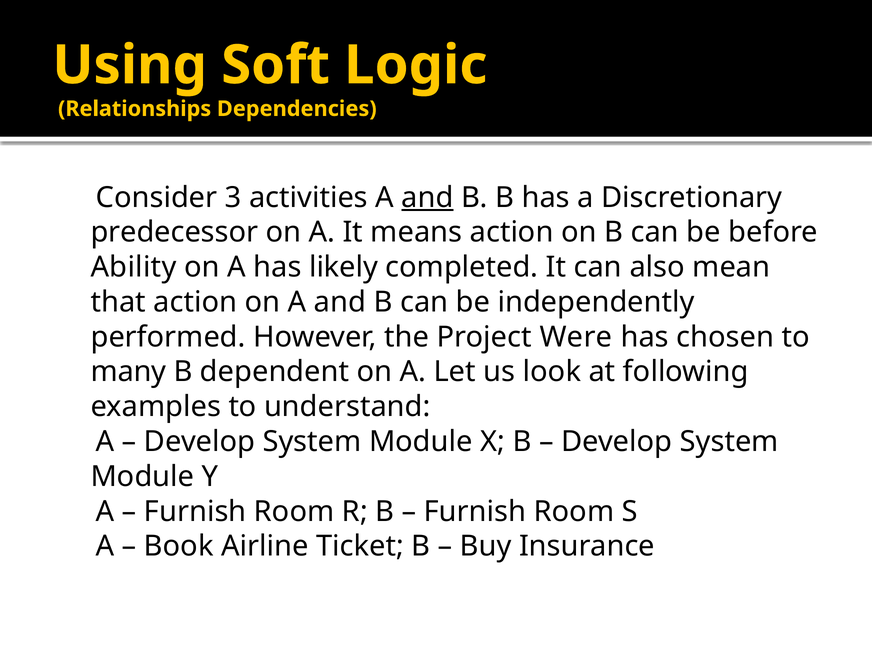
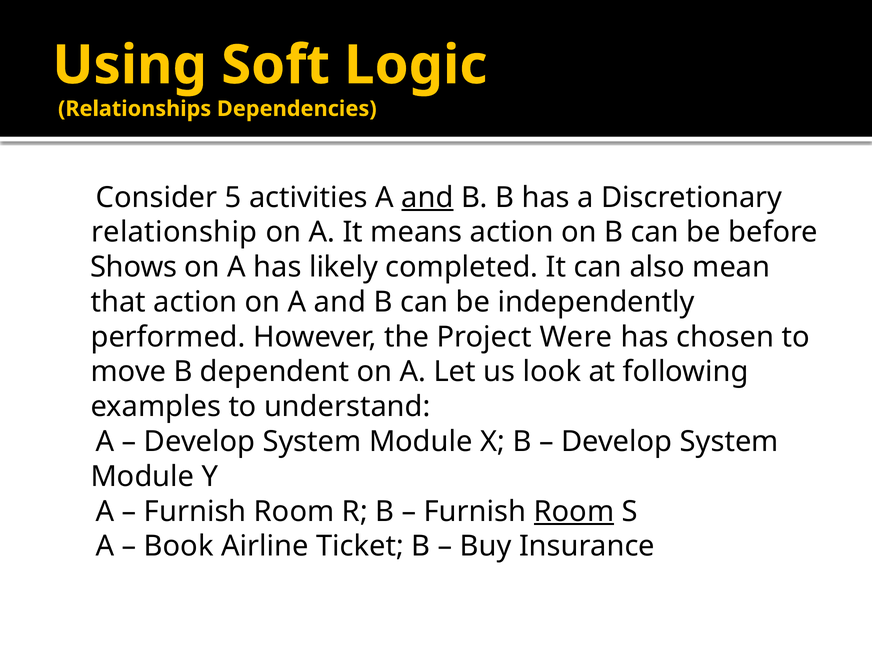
3: 3 -> 5
predecessor: predecessor -> relationship
Ability: Ability -> Shows
many: many -> move
Room at (574, 511) underline: none -> present
